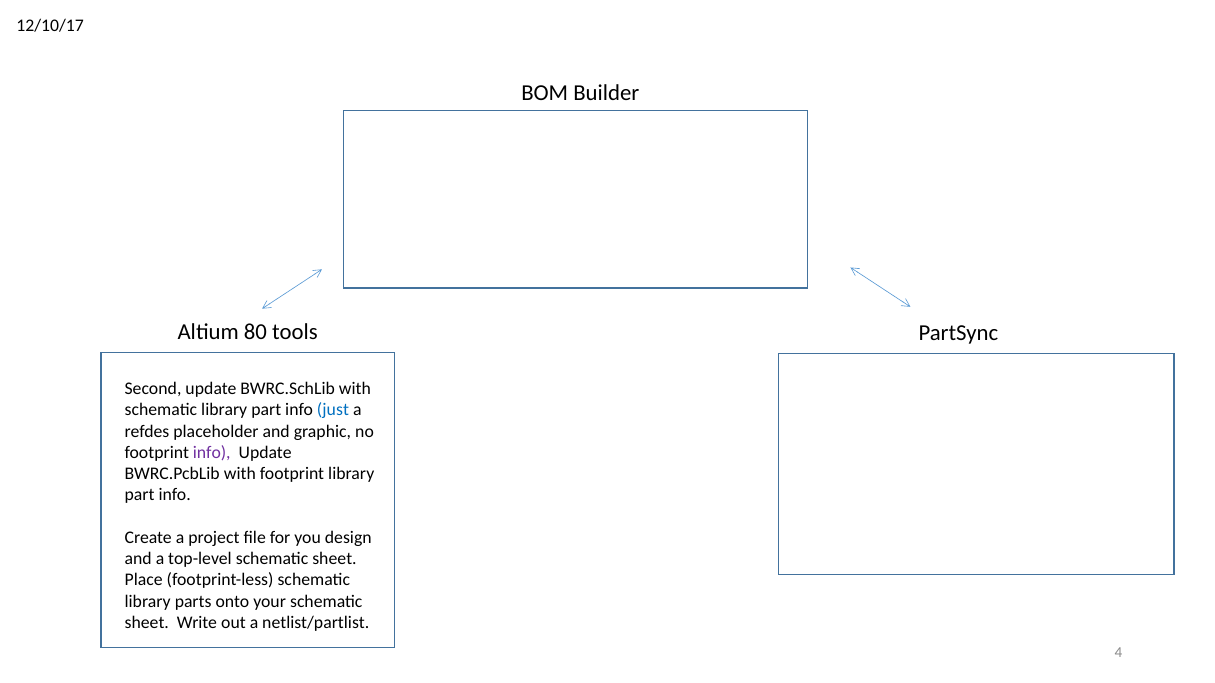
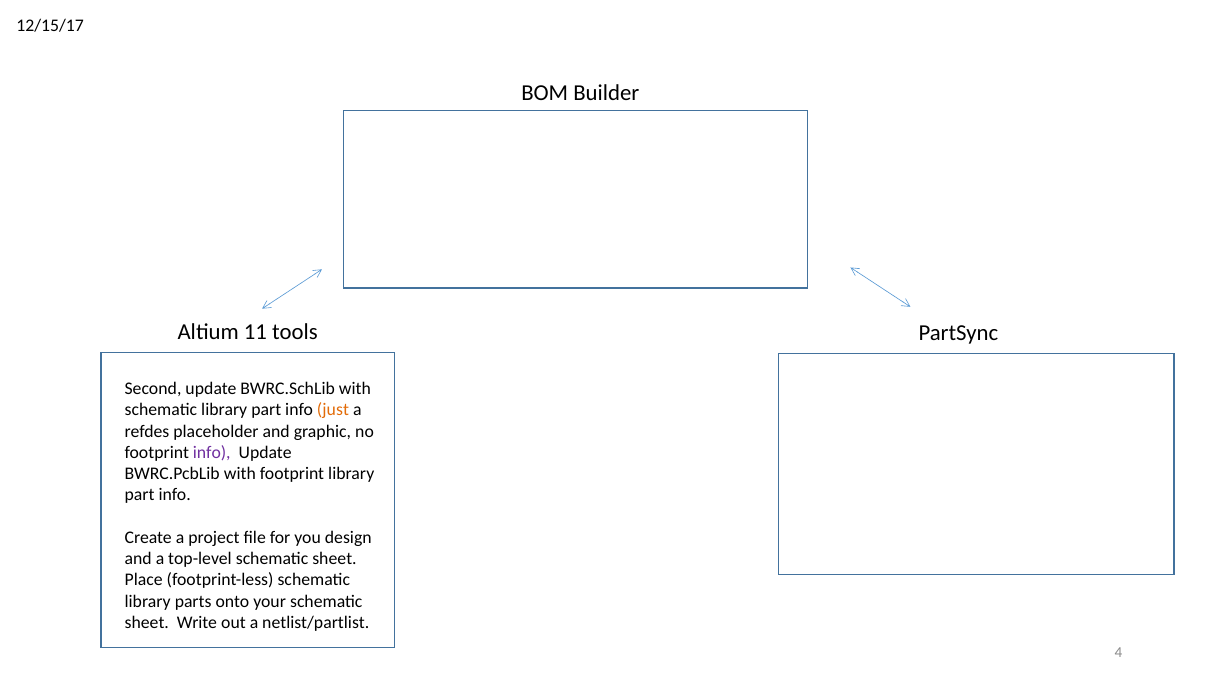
12/10/17: 12/10/17 -> 12/15/17
80: 80 -> 11
just colour: blue -> orange
